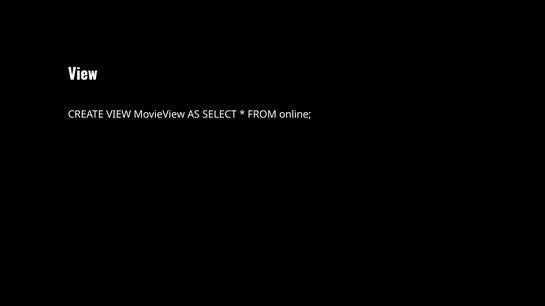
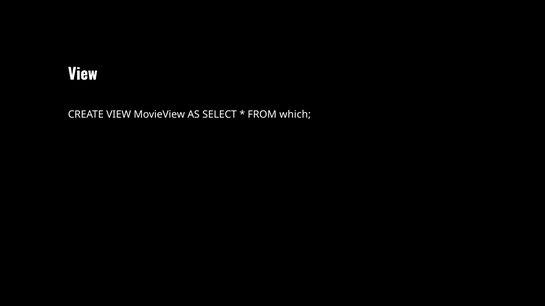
online: online -> which
